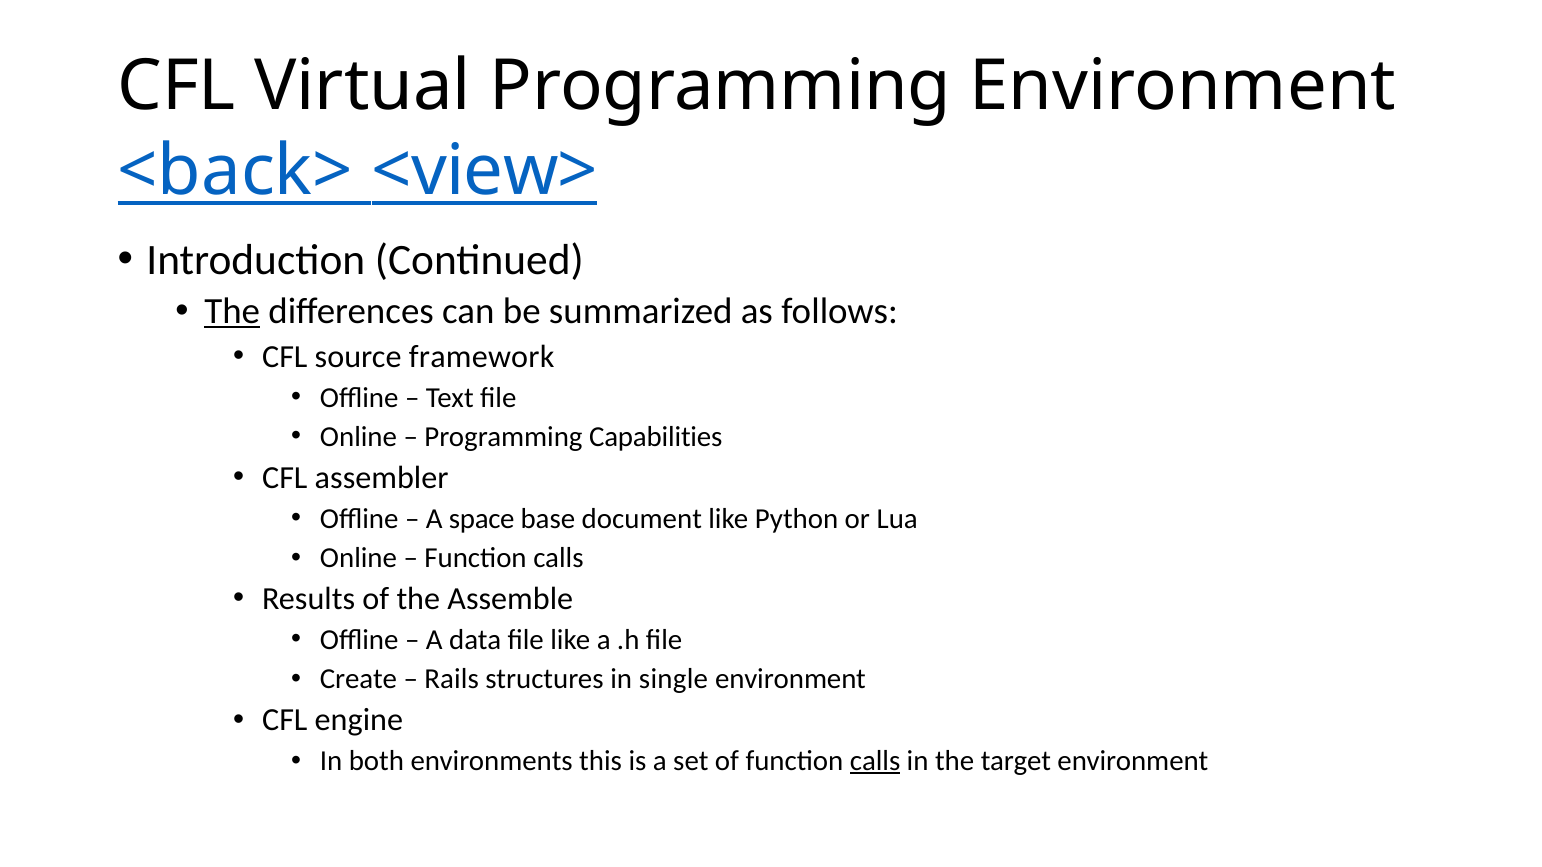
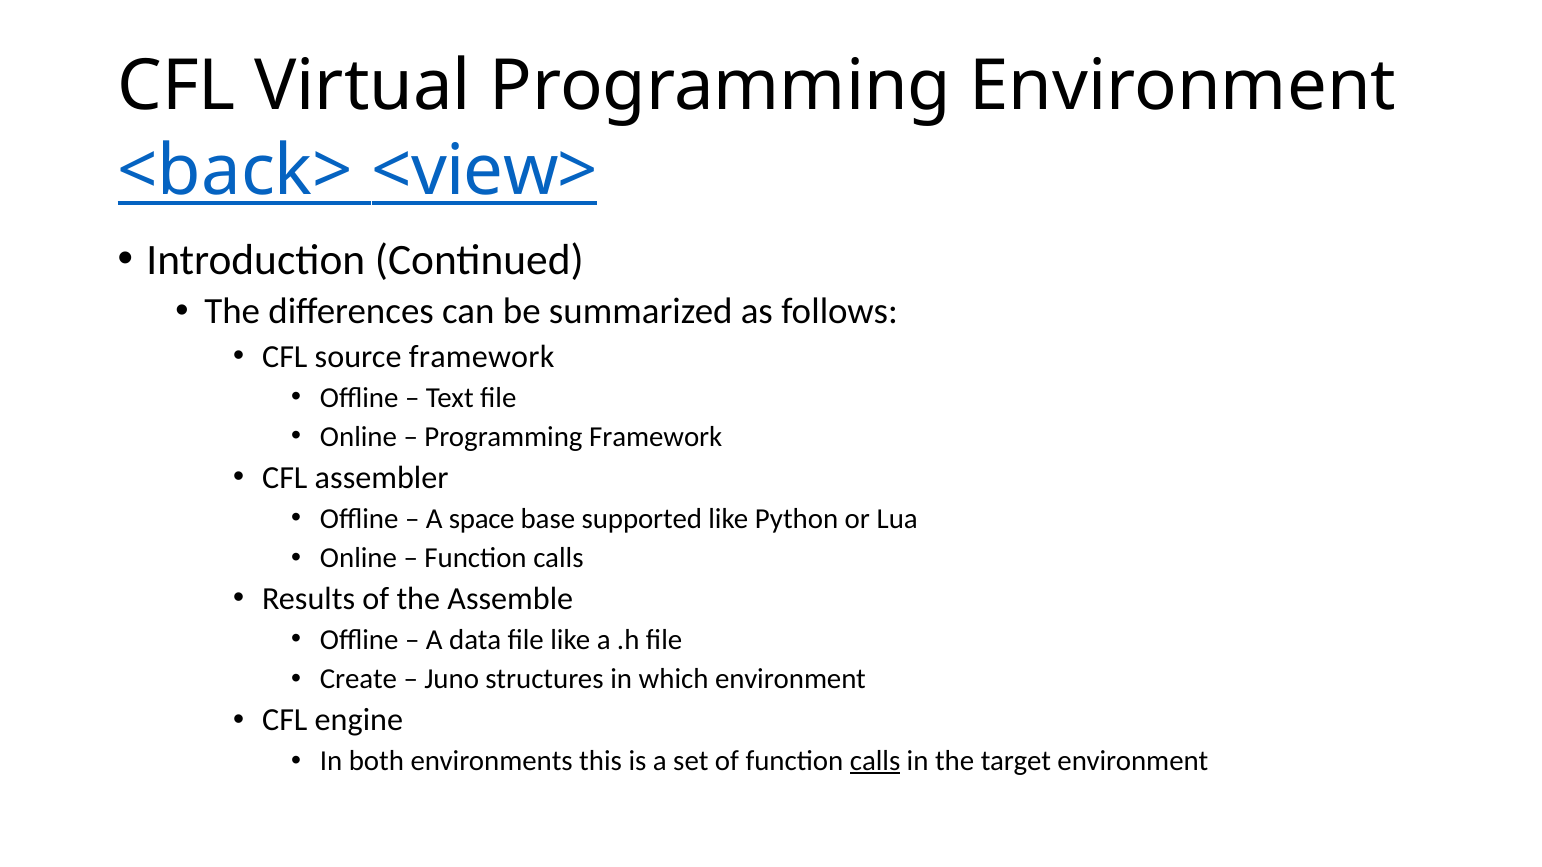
The at (232, 311) underline: present -> none
Programming Capabilities: Capabilities -> Framework
document: document -> supported
Rails: Rails -> Juno
single: single -> which
